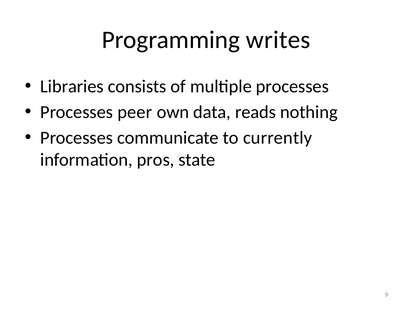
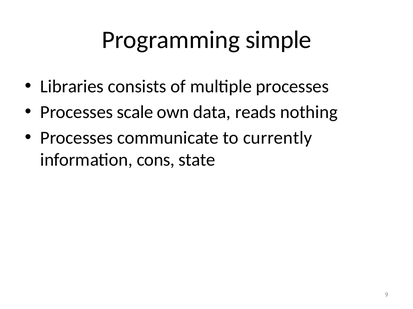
writes: writes -> simple
peer: peer -> scale
pros: pros -> cons
